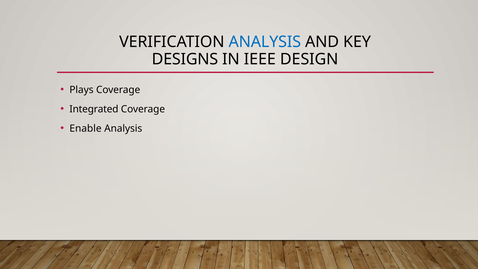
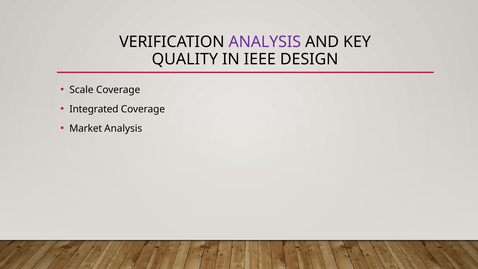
ANALYSIS at (265, 42) colour: blue -> purple
DESIGNS: DESIGNS -> QUALITY
Plays: Plays -> Scale
Enable: Enable -> Market
